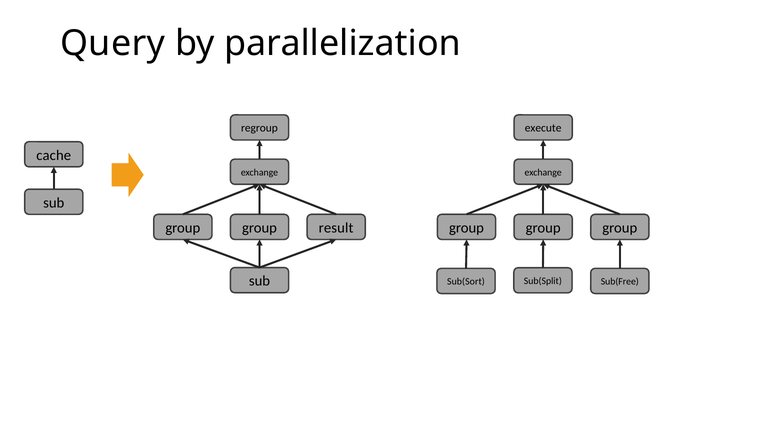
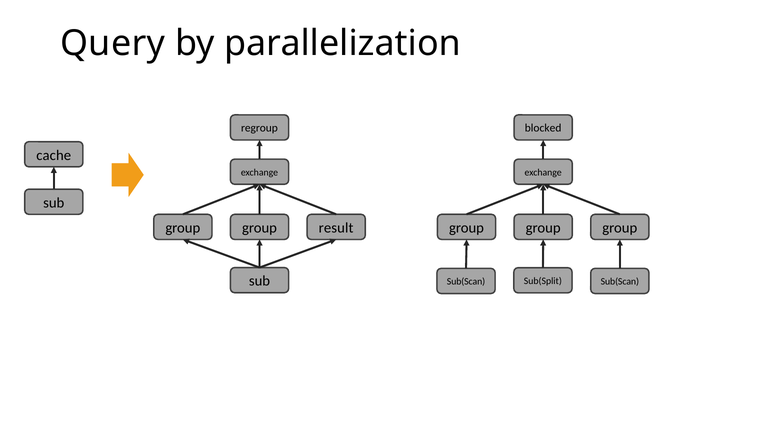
execute: execute -> blocked
Sub(Sort at (466, 282): Sub(Sort -> Sub(Scan
Sub(Split Sub(Free: Sub(Free -> Sub(Scan
